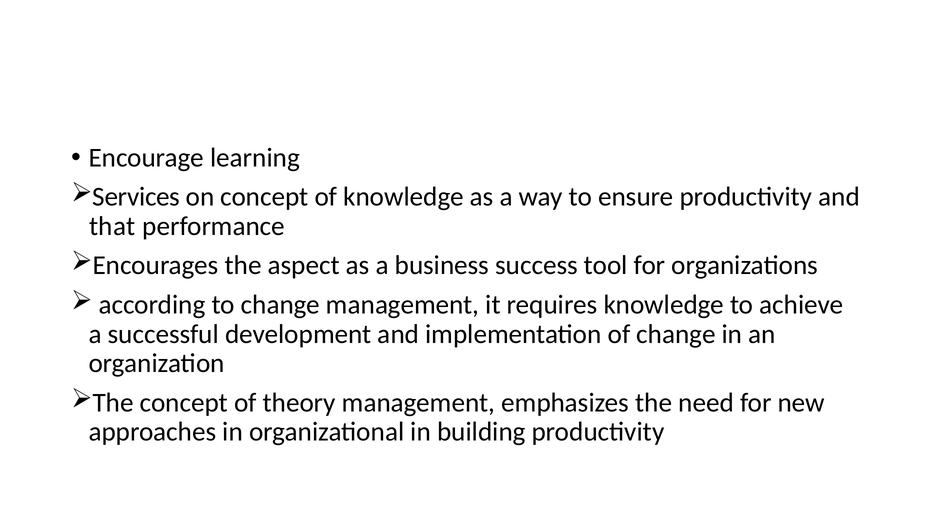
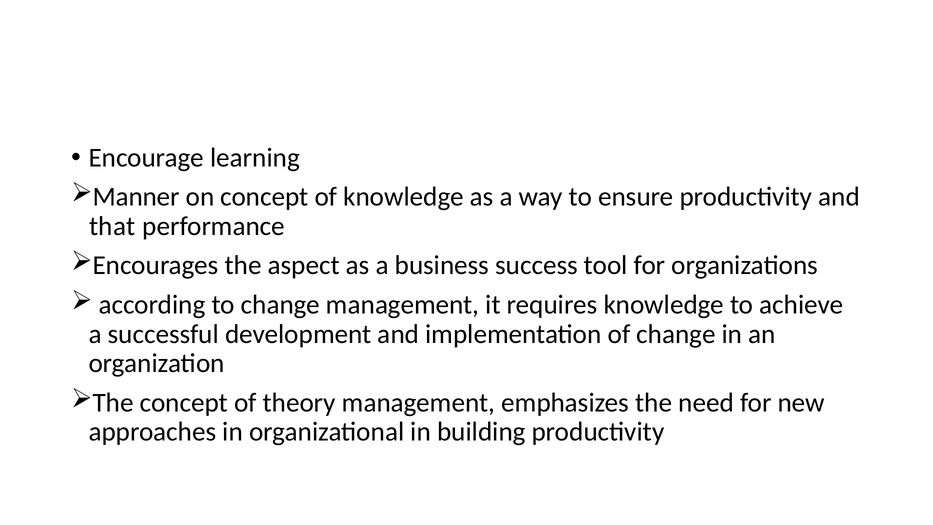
Services: Services -> Manner
